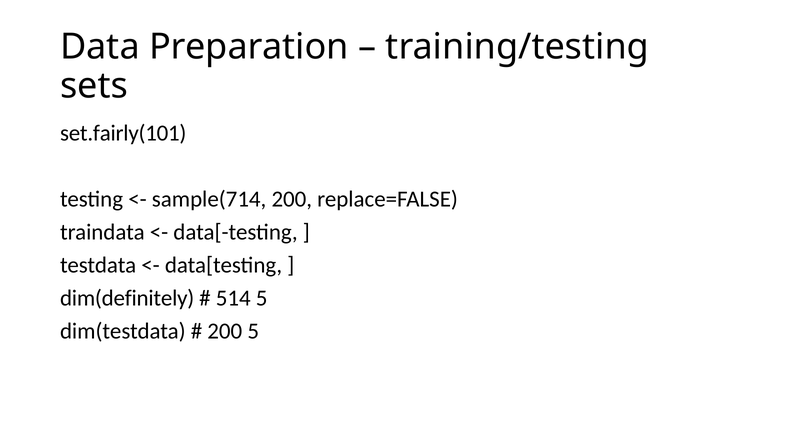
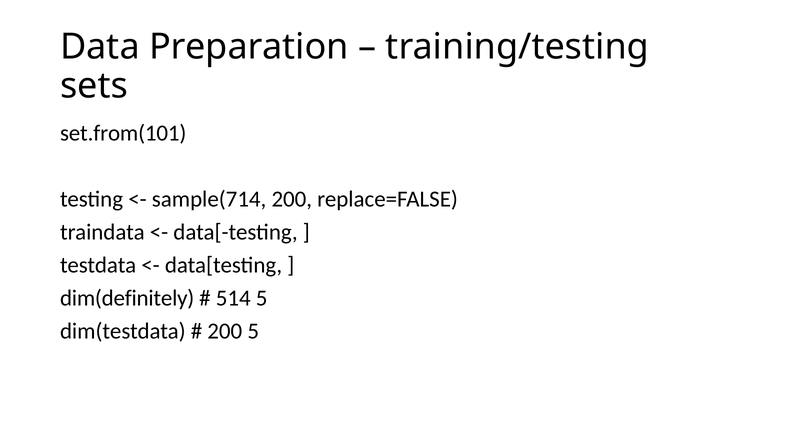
set.fairly(101: set.fairly(101 -> set.from(101
